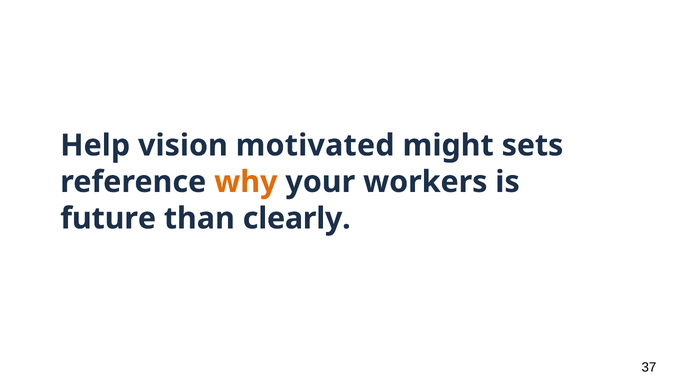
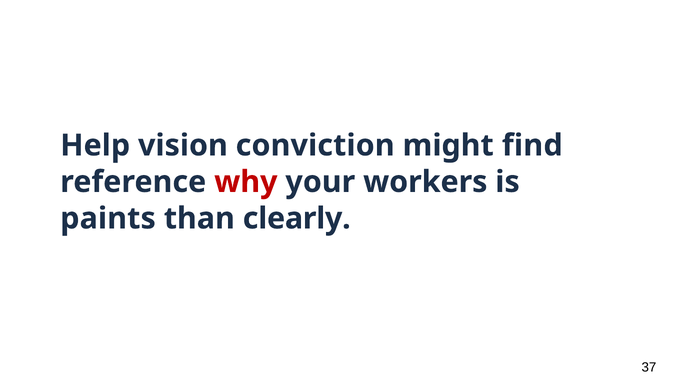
motivated: motivated -> conviction
sets: sets -> find
why colour: orange -> red
future: future -> paints
